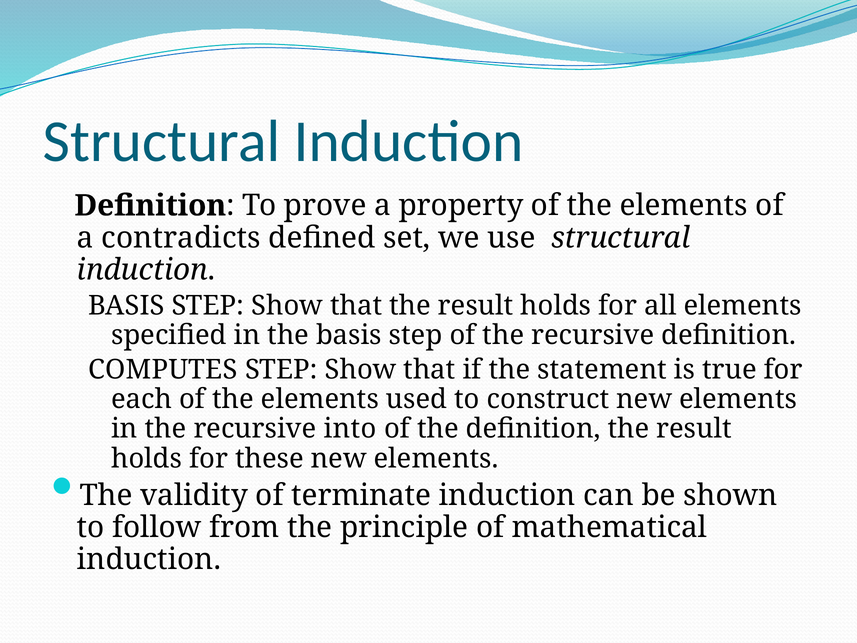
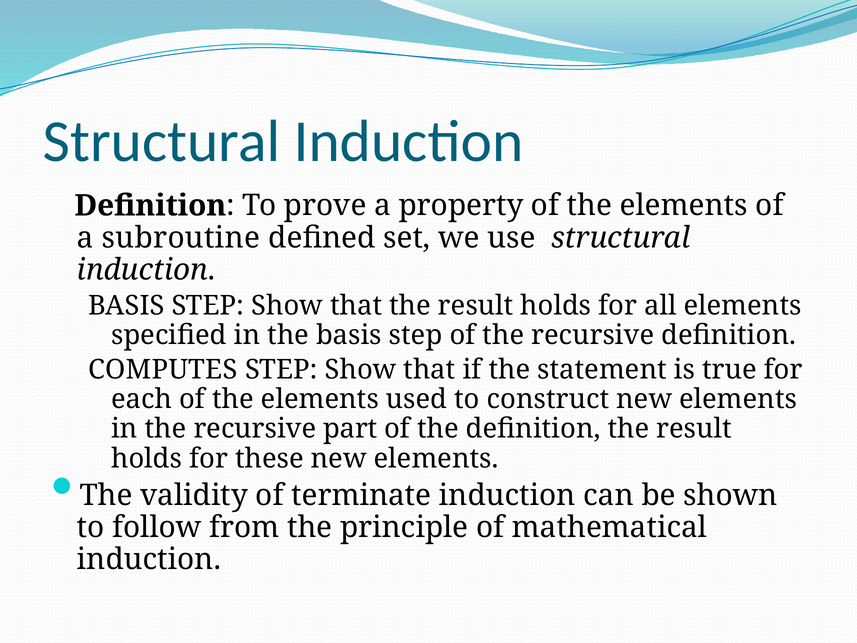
contradicts: contradicts -> subroutine
into: into -> part
